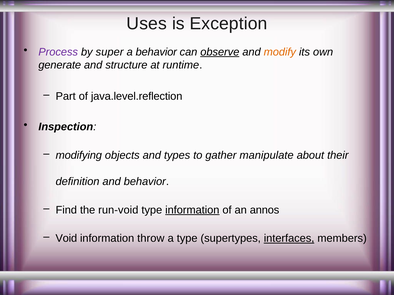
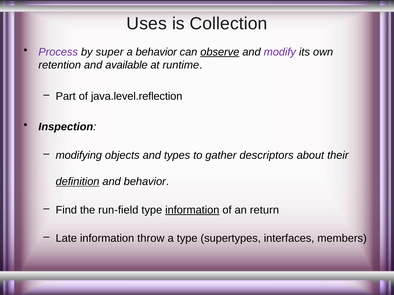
Exception: Exception -> Collection
modify colour: orange -> purple
generate: generate -> retention
structure: structure -> available
manipulate: manipulate -> descriptors
definition underline: none -> present
run-void: run-void -> run-field
annos: annos -> return
Void: Void -> Late
interfaces underline: present -> none
